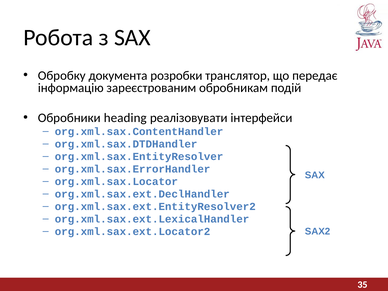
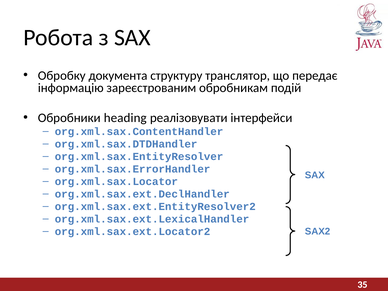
розробки: розробки -> структуру
